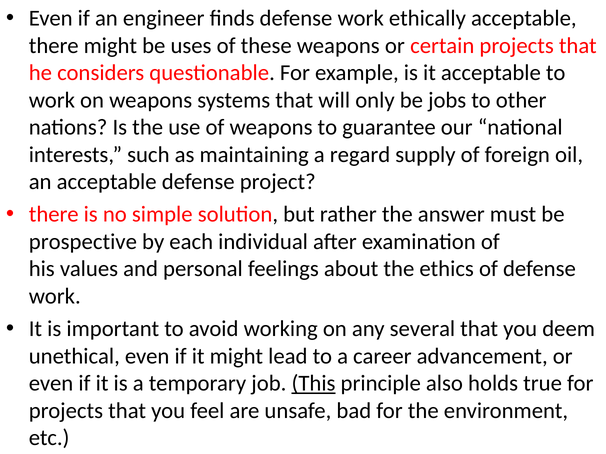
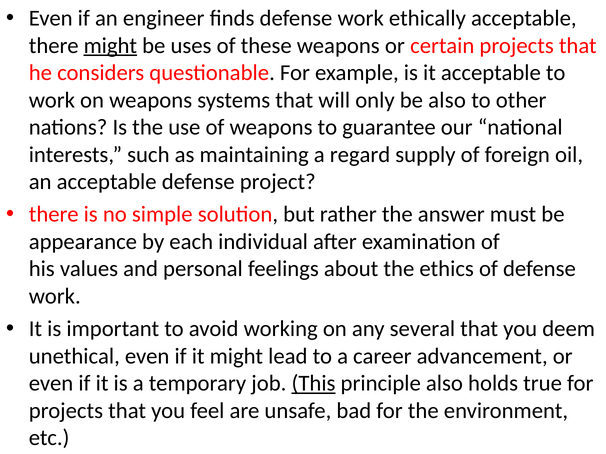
might at (110, 46) underline: none -> present
be jobs: jobs -> also
prospective: prospective -> appearance
